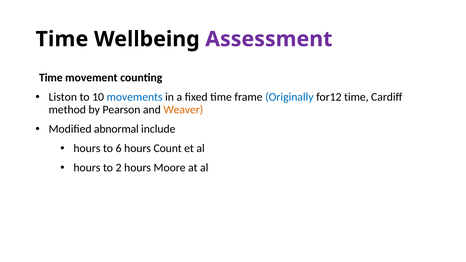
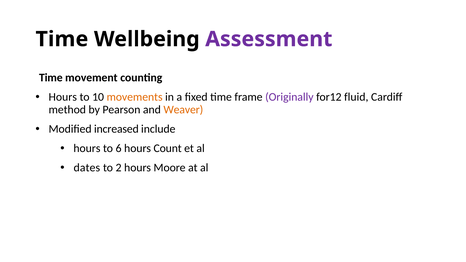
Liston at (63, 97): Liston -> Hours
movements colour: blue -> orange
Originally colour: blue -> purple
for12 time: time -> fluid
abnormal: abnormal -> increased
hours at (87, 168): hours -> dates
